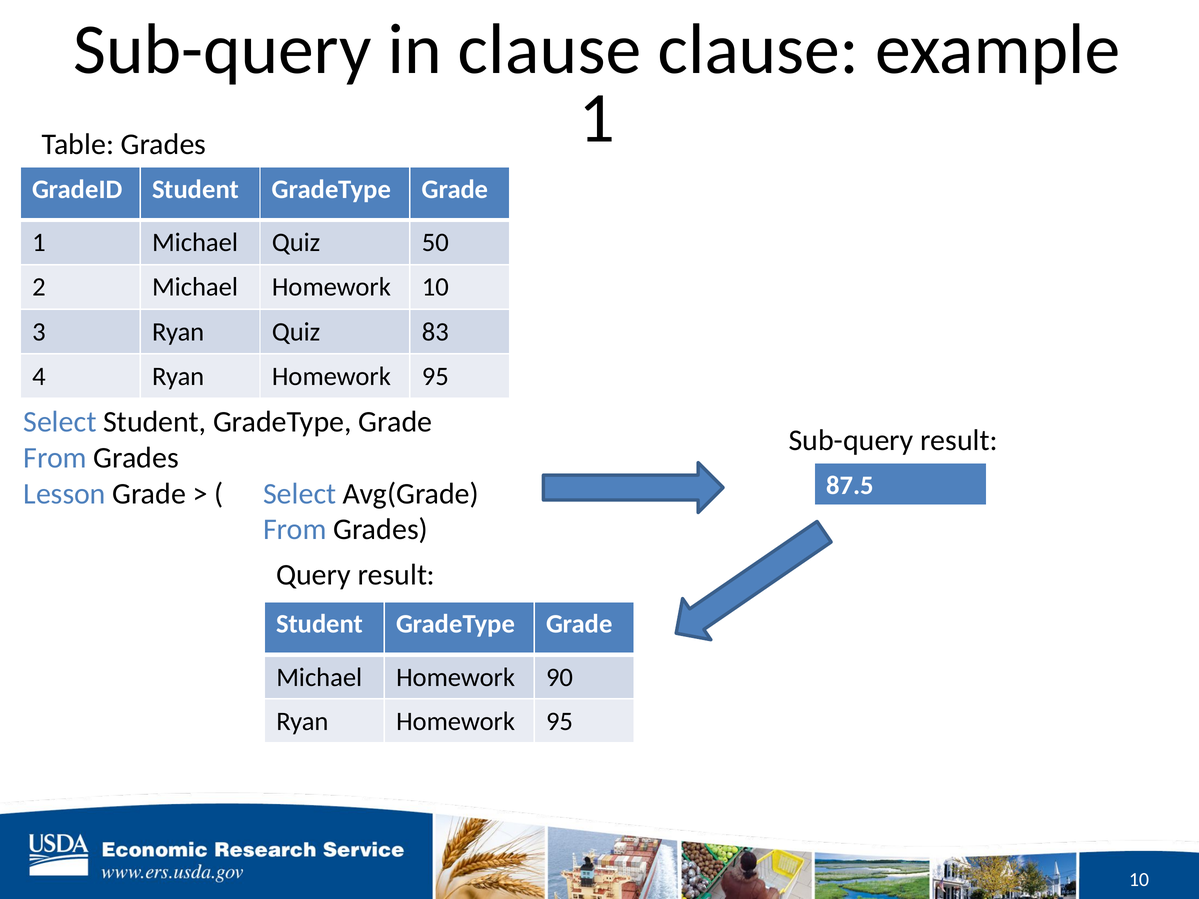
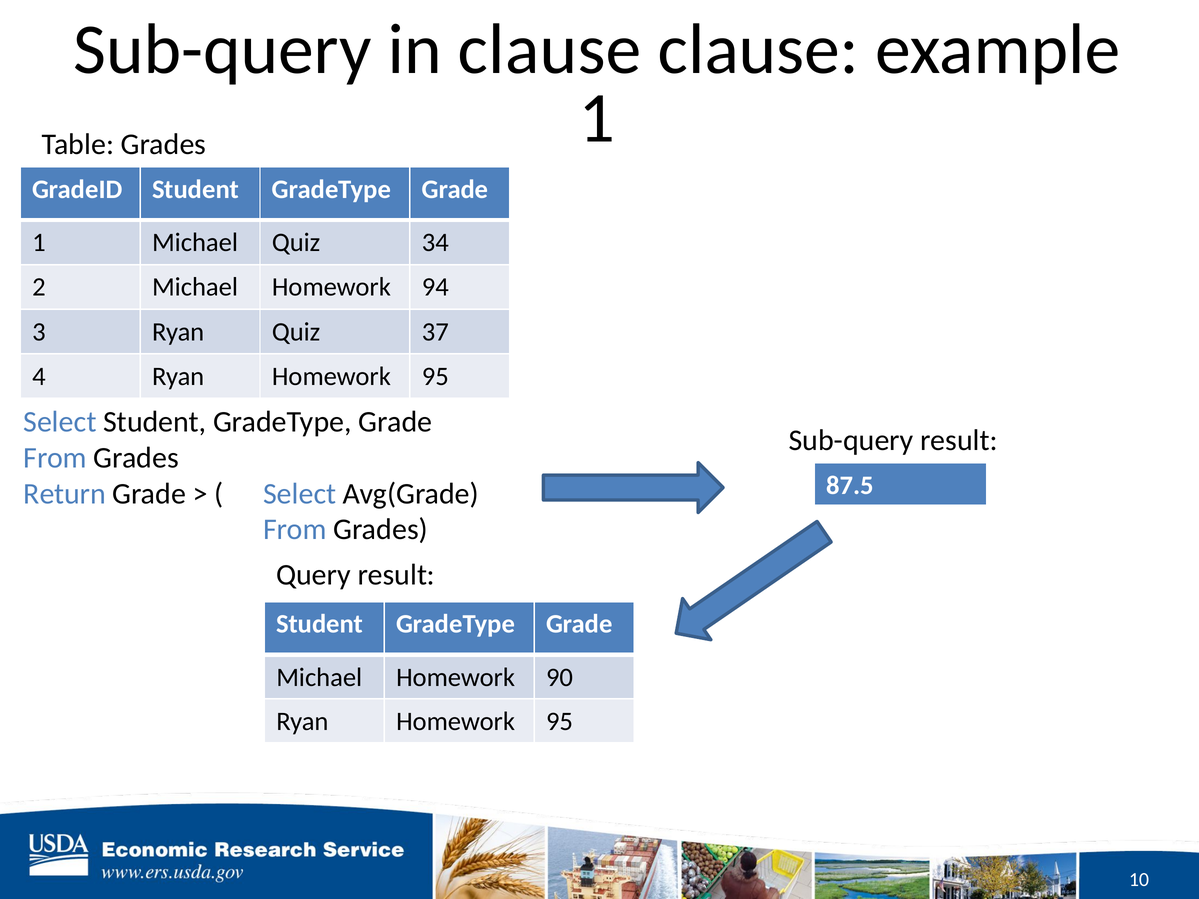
50: 50 -> 34
Homework 10: 10 -> 94
83: 83 -> 37
Lesson: Lesson -> Return
